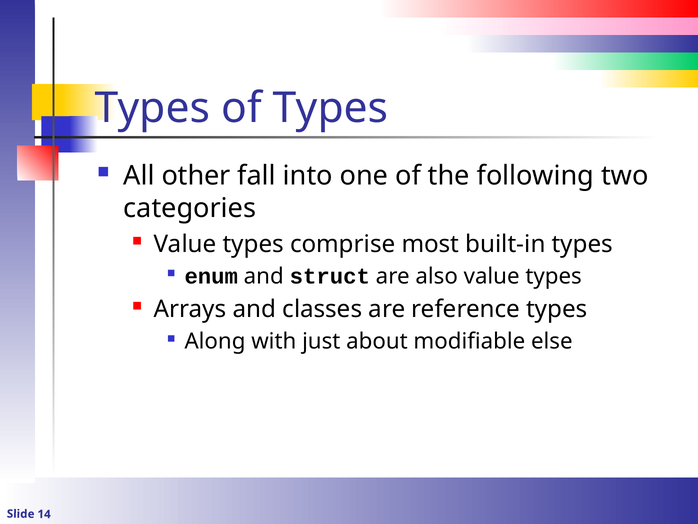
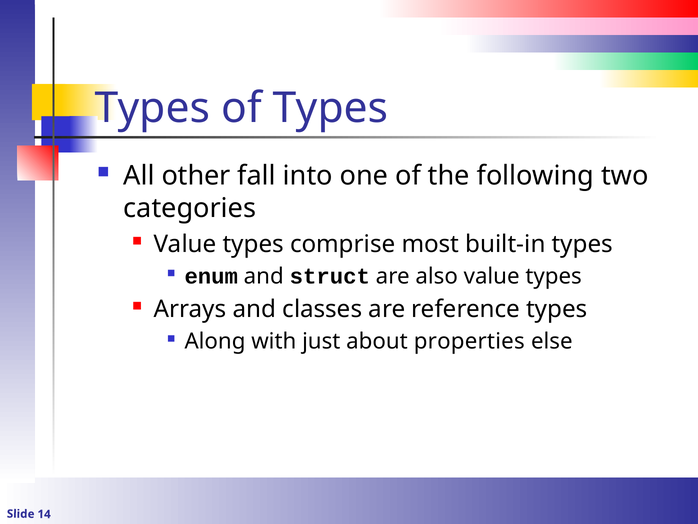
modifiable: modifiable -> properties
